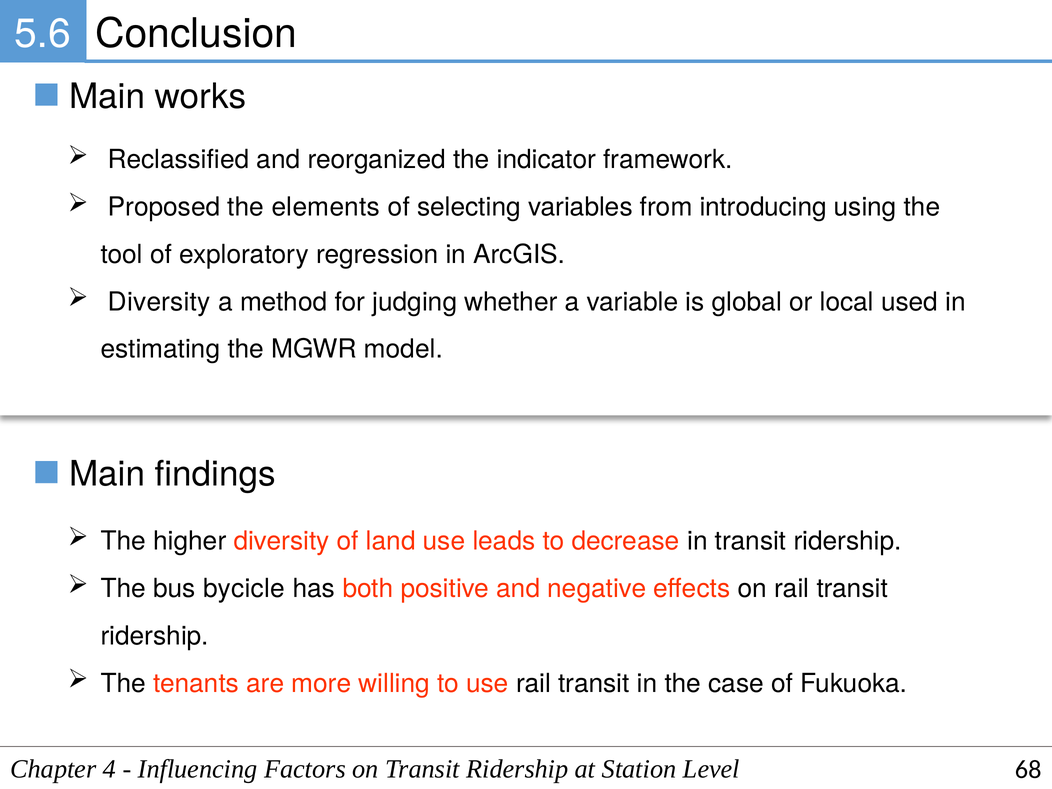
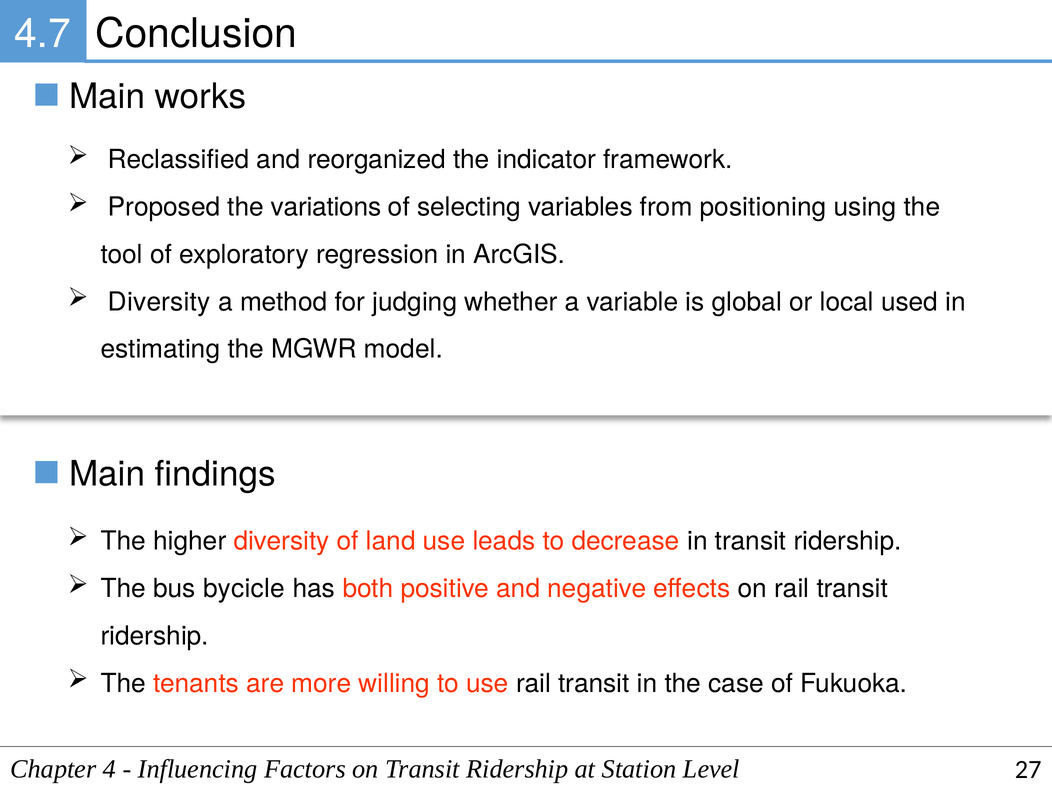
5.6: 5.6 -> 4.7
elements: elements -> variations
introducing: introducing -> positioning
68: 68 -> 27
